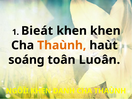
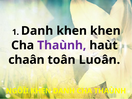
1 Bieát: Bieát -> Danh
Thaùnh at (62, 45) colour: orange -> purple
soáng: soáng -> chaân
